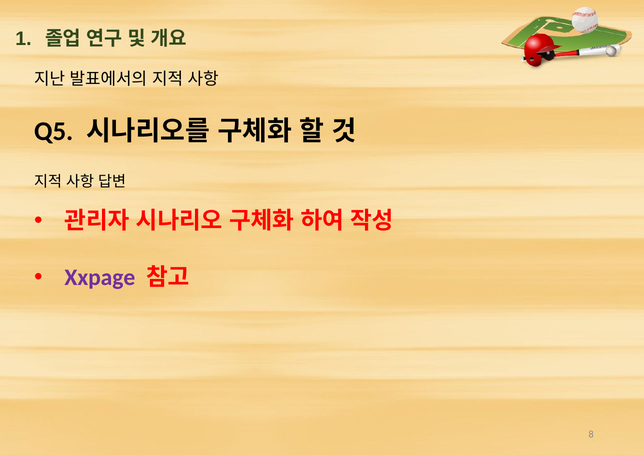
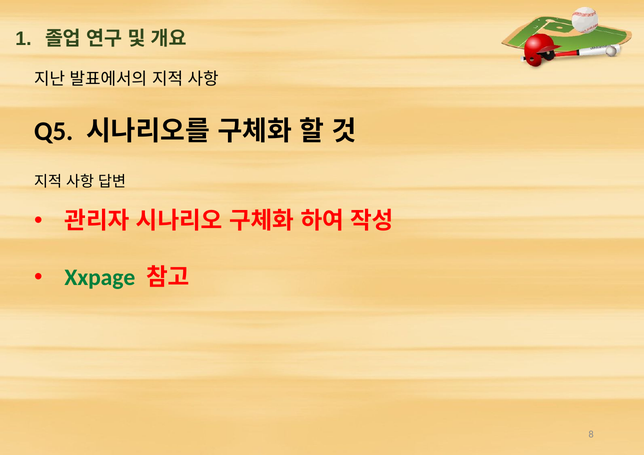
Xxpage colour: purple -> green
